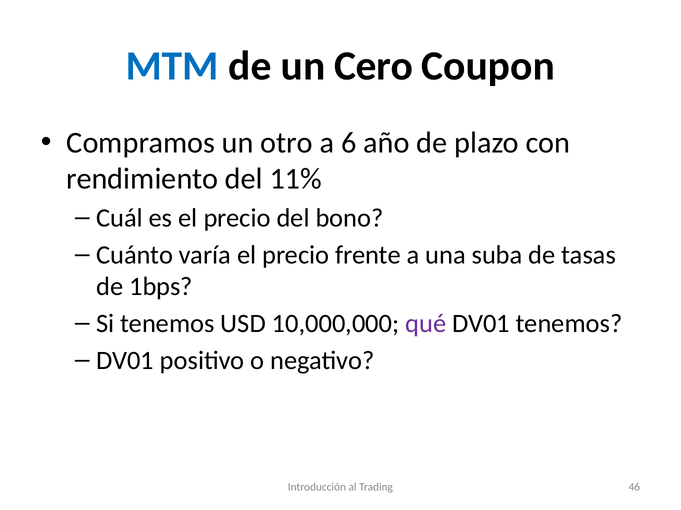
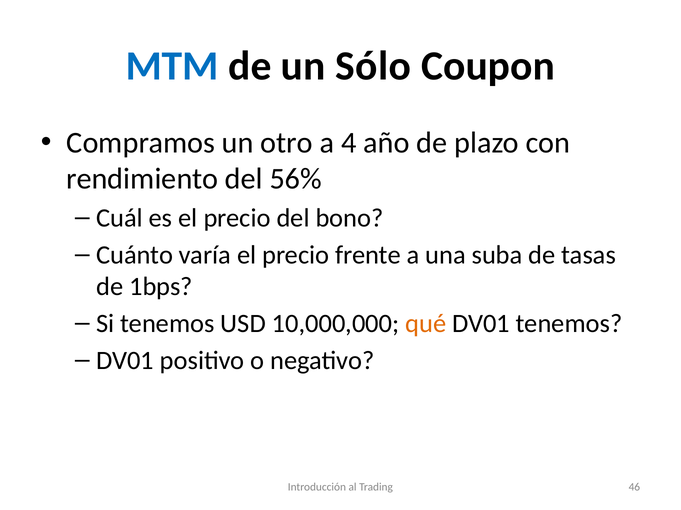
Cero: Cero -> Sólo
6: 6 -> 4
11%: 11% -> 56%
qué colour: purple -> orange
